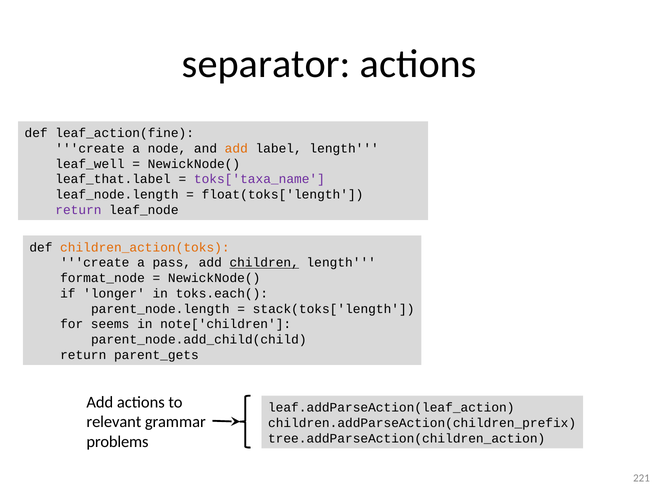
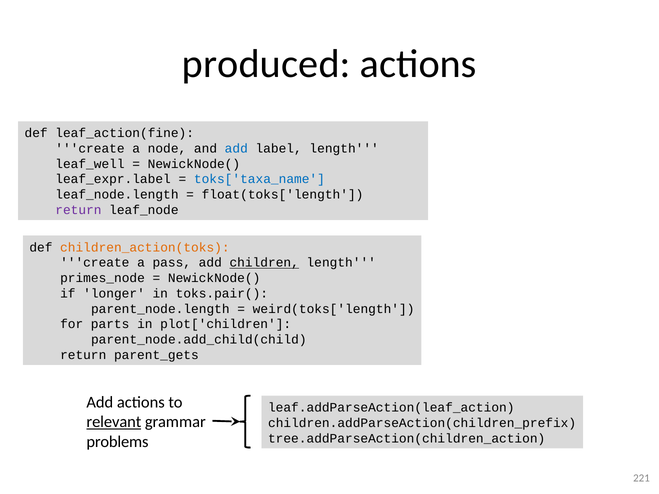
separator: separator -> produced
add at (236, 149) colour: orange -> blue
leaf_that.label: leaf_that.label -> leaf_expr.label
toks['taxa_name colour: purple -> blue
format_node: format_node -> primes_node
toks.each(: toks.each( -> toks.pair(
stack(toks['length: stack(toks['length -> weird(toks['length
seems: seems -> parts
note['children: note['children -> plot['children
relevant underline: none -> present
